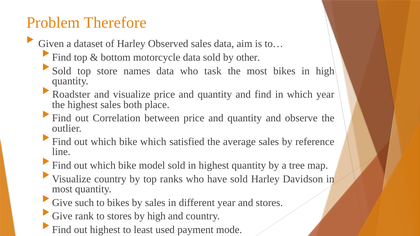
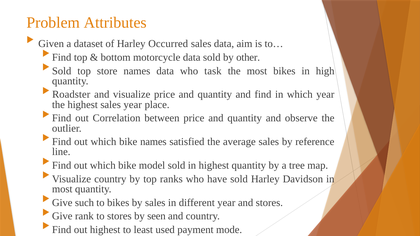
Therefore: Therefore -> Attributes
Observed: Observed -> Occurred
sales both: both -> year
bike which: which -> names
by high: high -> seen
